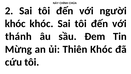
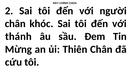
khóc at (15, 24): khóc -> chân
Thiên Khóc: Khóc -> Chân
